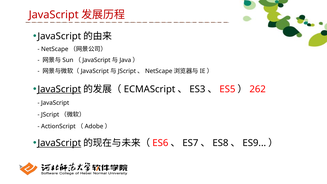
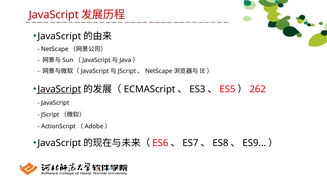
JavaScript at (59, 143) underline: present -> none
